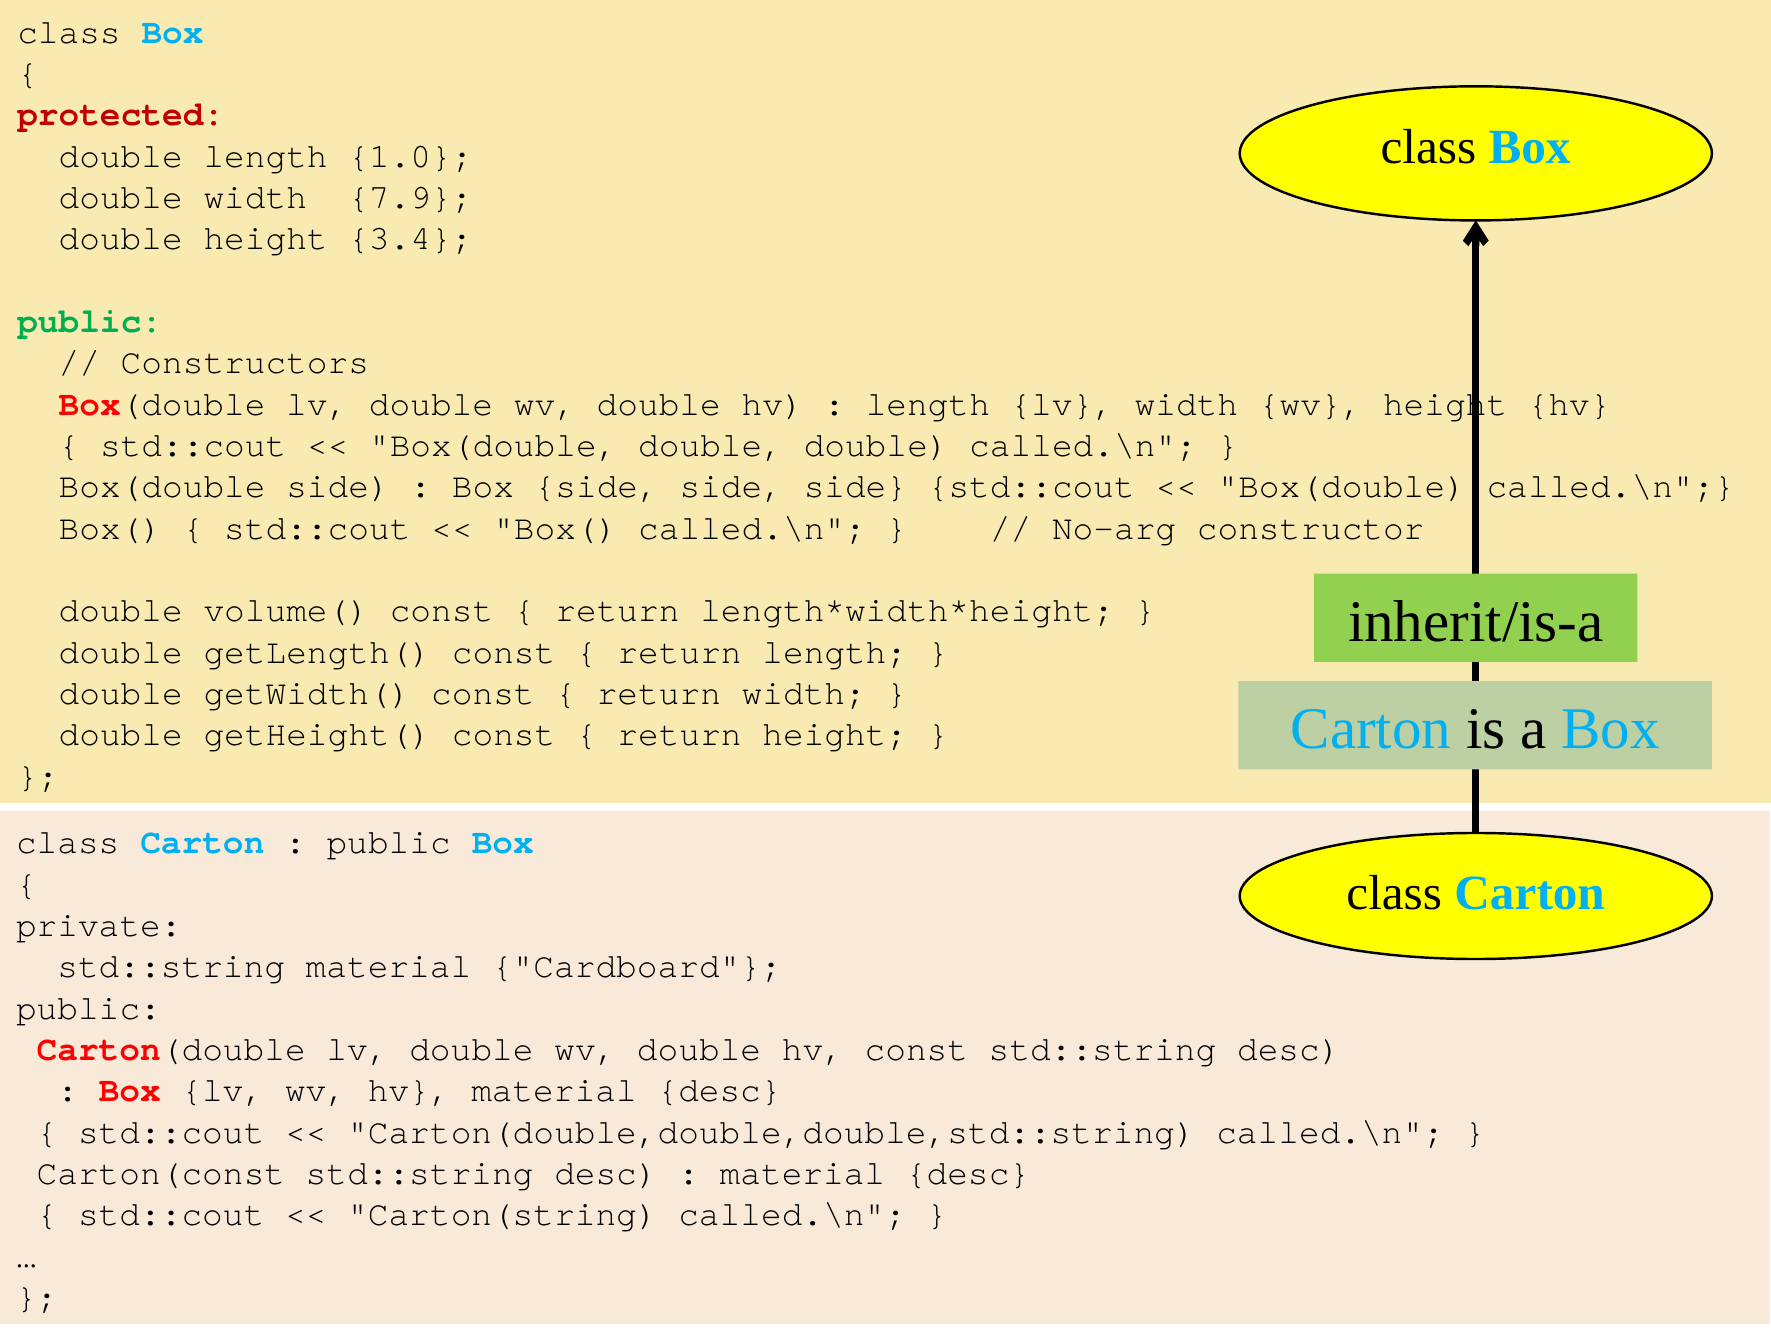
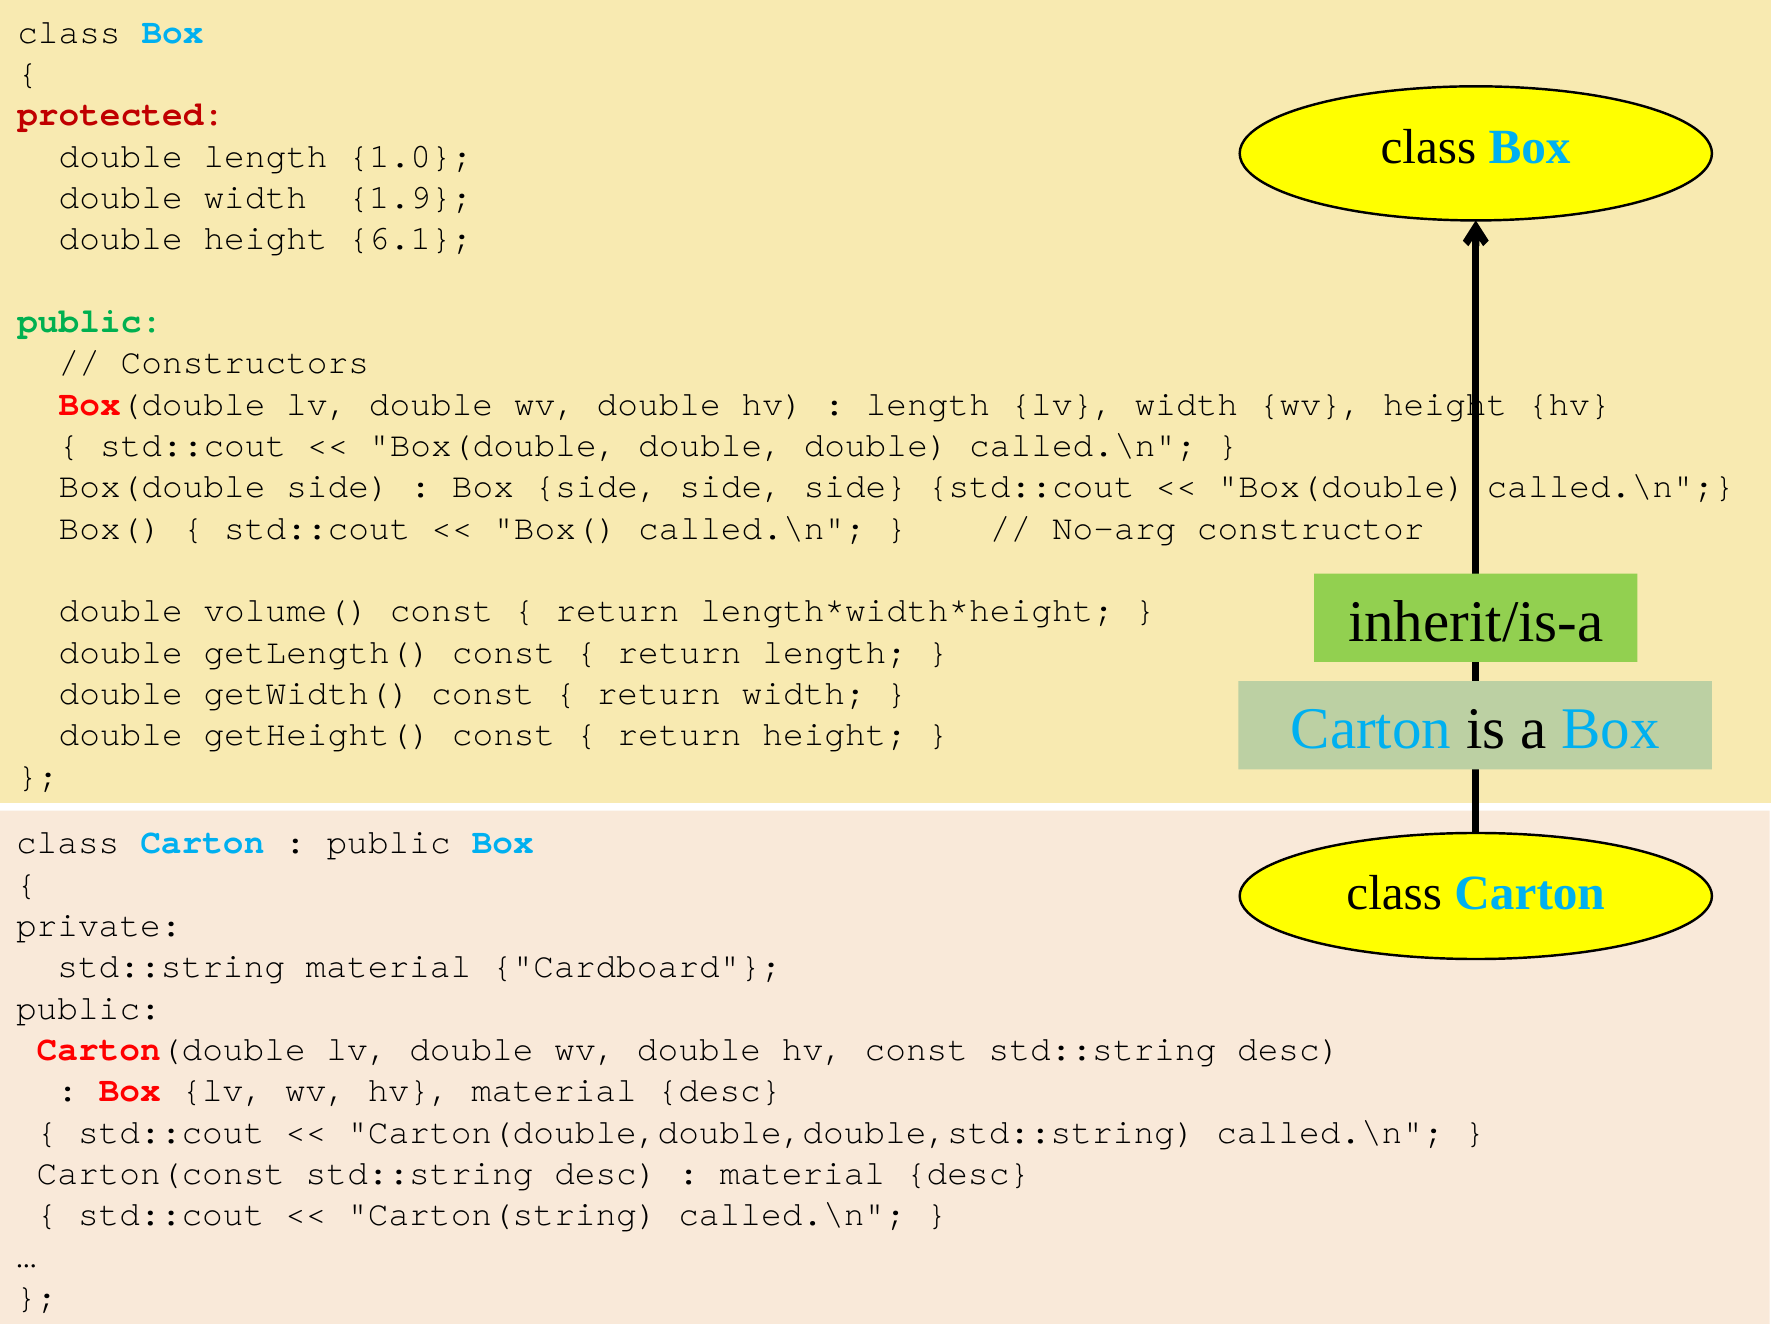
7.9: 7.9 -> 1.9
3.4: 3.4 -> 6.1
